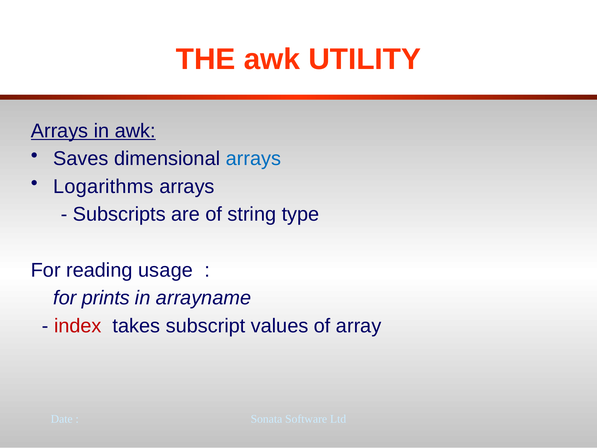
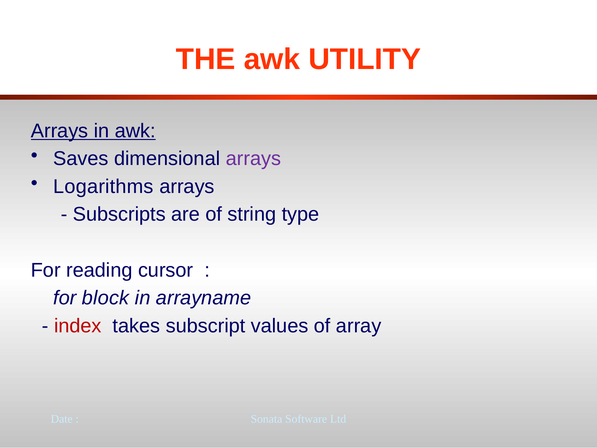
arrays at (253, 159) colour: blue -> purple
usage: usage -> cursor
prints: prints -> block
